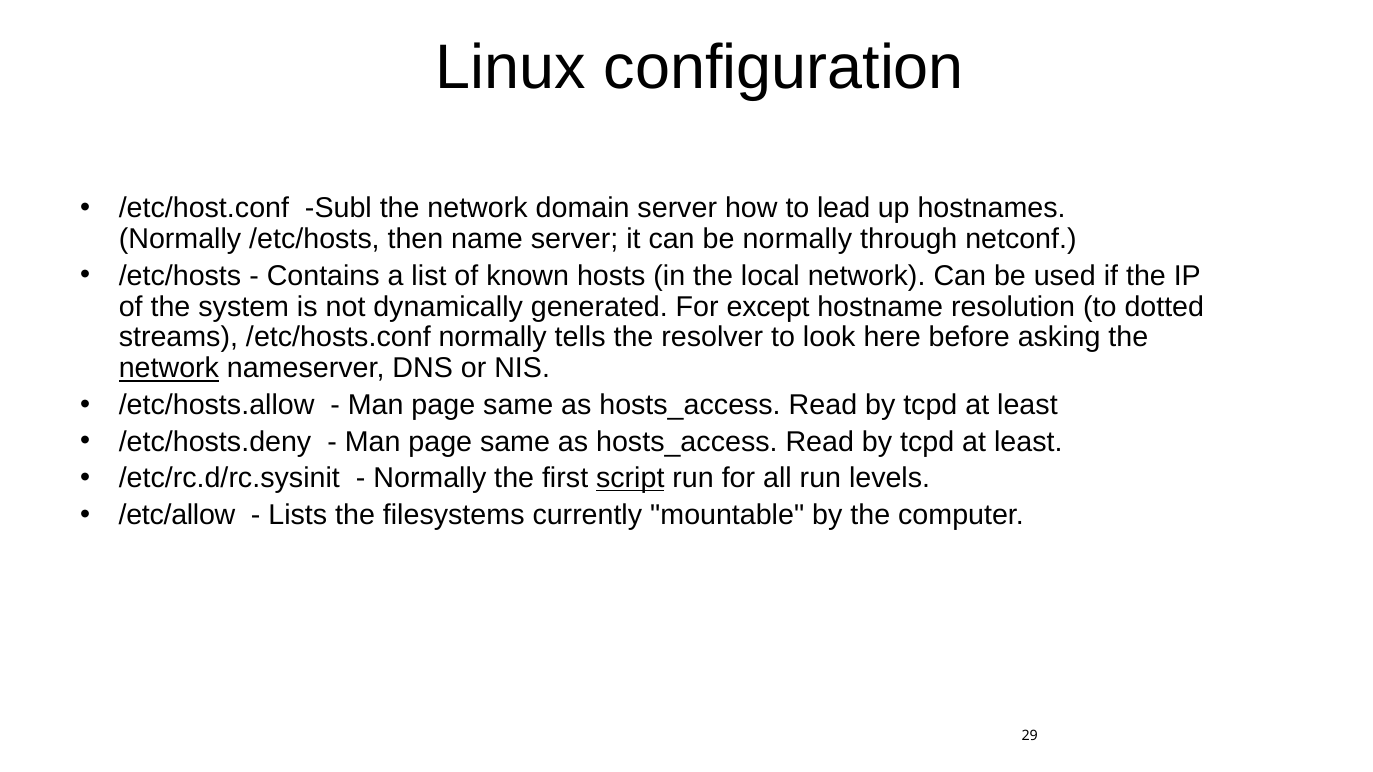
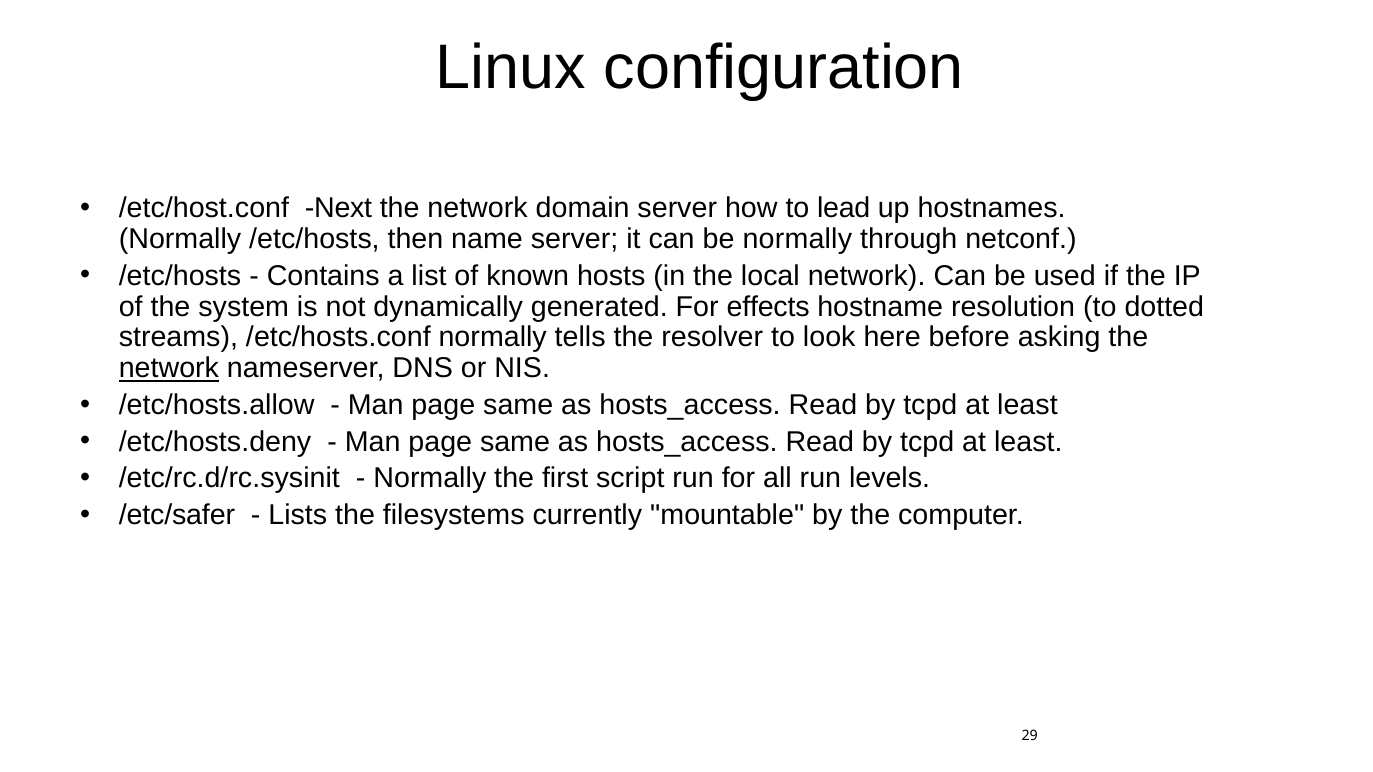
Subl: Subl -> Next
except: except -> effects
script underline: present -> none
/etc/allow: /etc/allow -> /etc/safer
